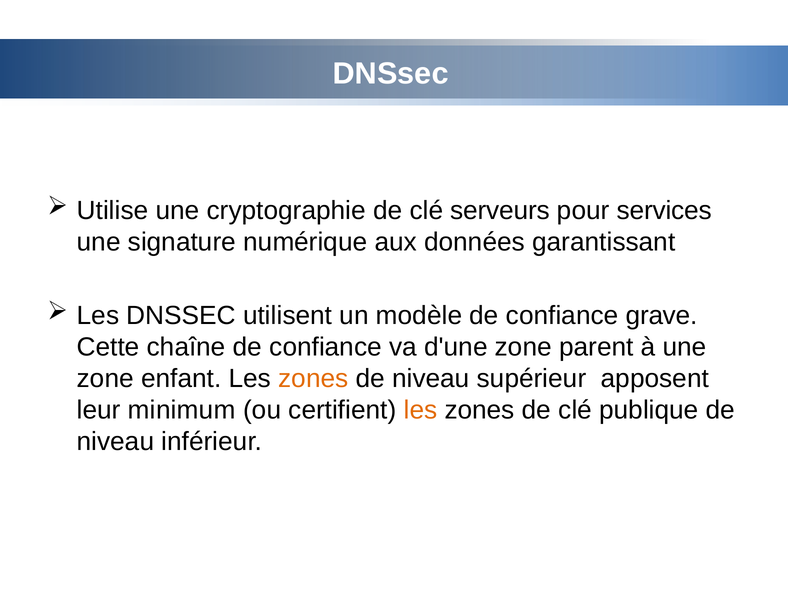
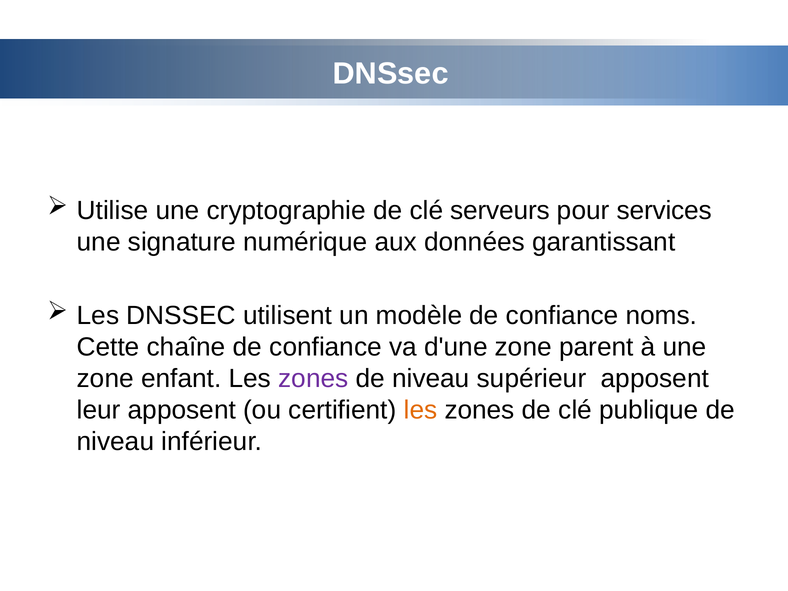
grave: grave -> noms
zones at (313, 378) colour: orange -> purple
leur minimum: minimum -> apposent
